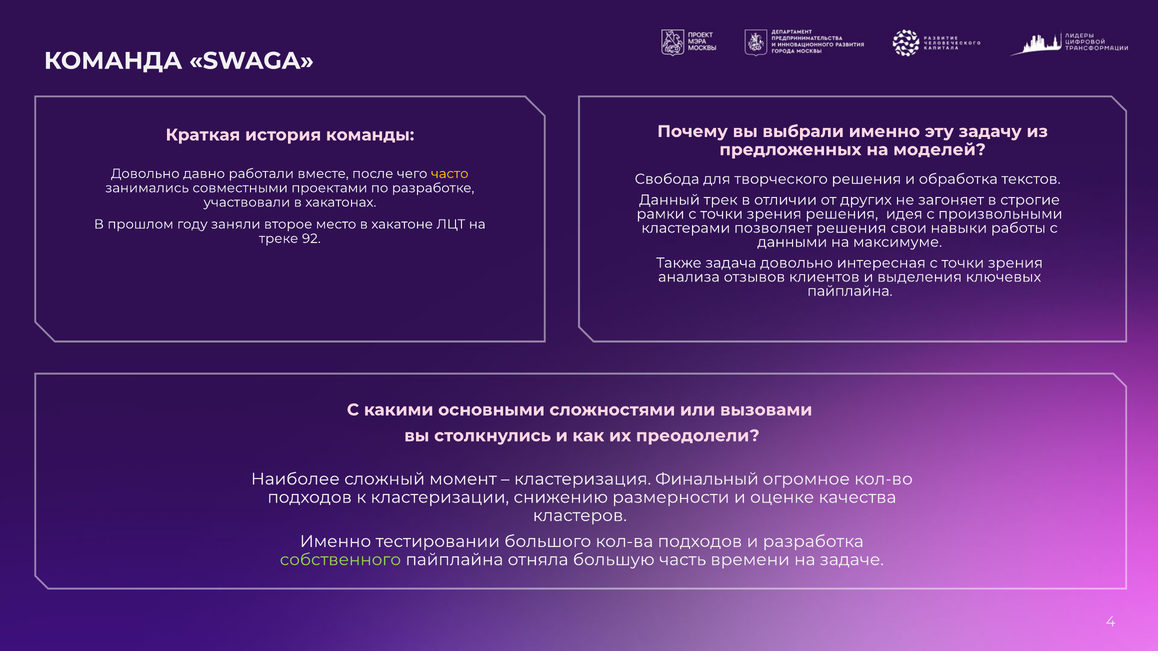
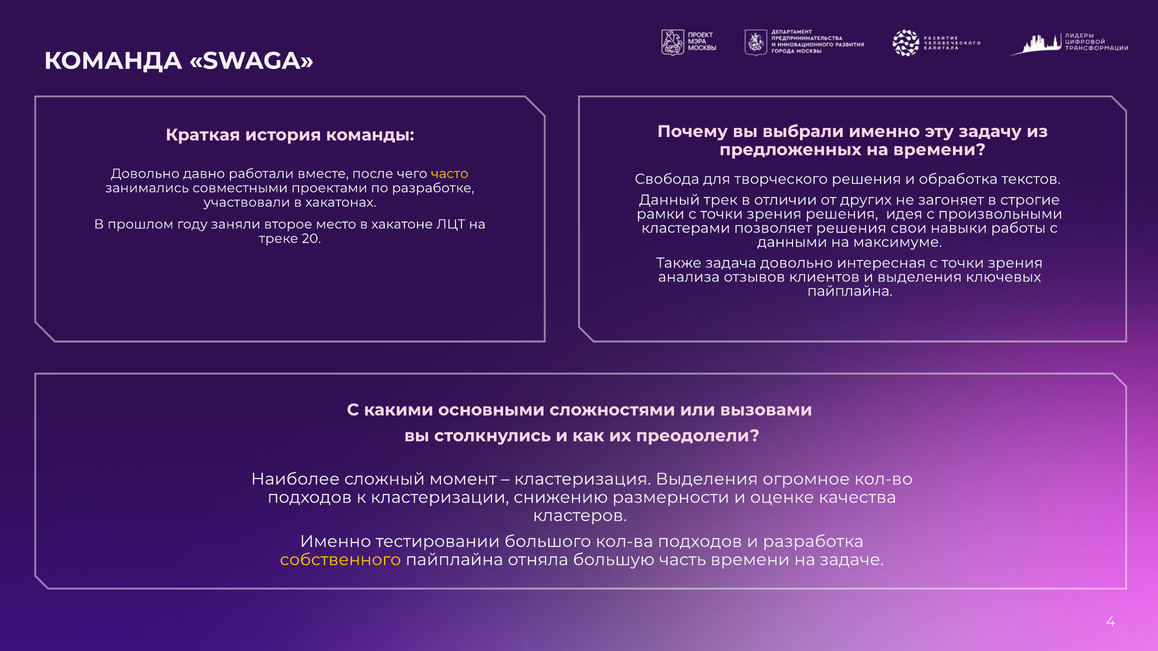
на моделей: моделей -> времени
92: 92 -> 20
кластеризация Финальный: Финальный -> Выделения
собственного colour: light green -> yellow
